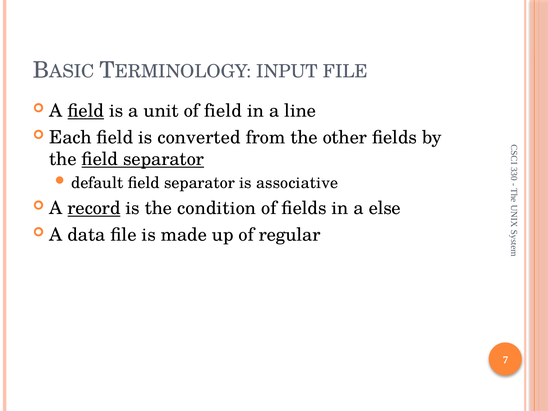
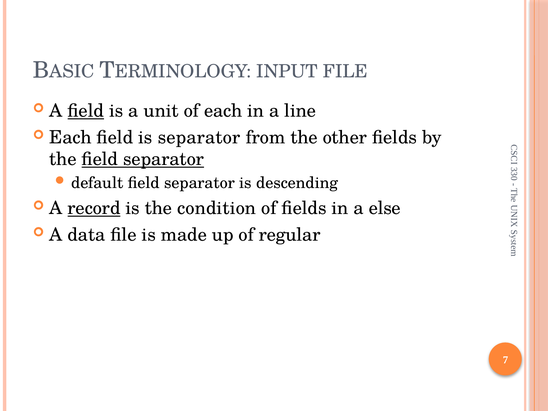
of field: field -> each
is converted: converted -> separator
associative: associative -> descending
